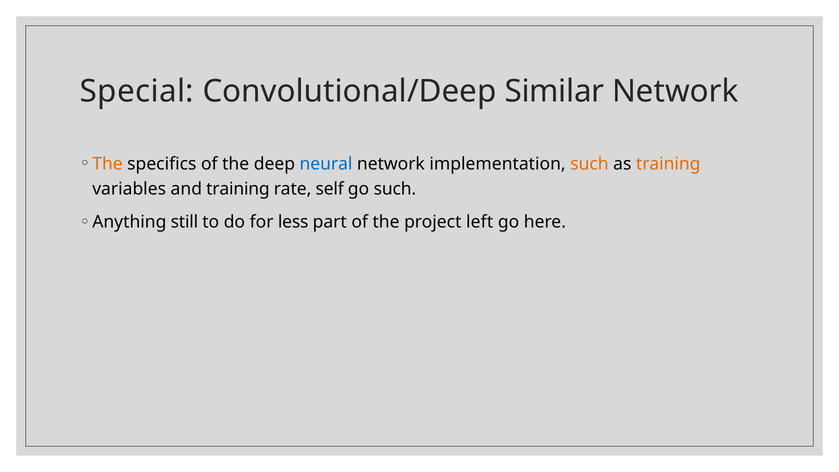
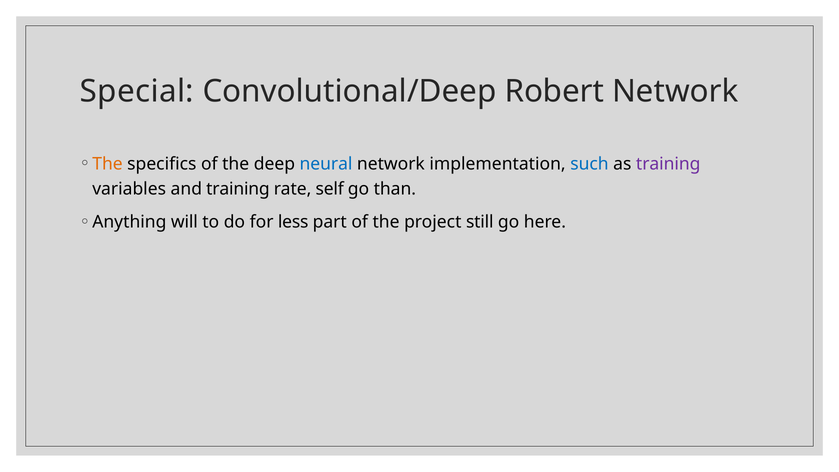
Similar: Similar -> Robert
such at (589, 164) colour: orange -> blue
training at (668, 164) colour: orange -> purple
go such: such -> than
still: still -> will
left: left -> still
